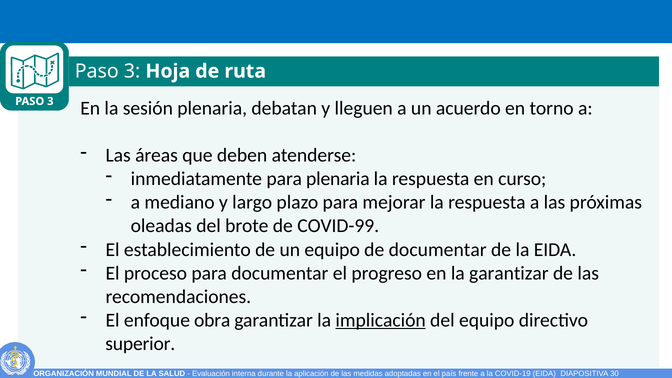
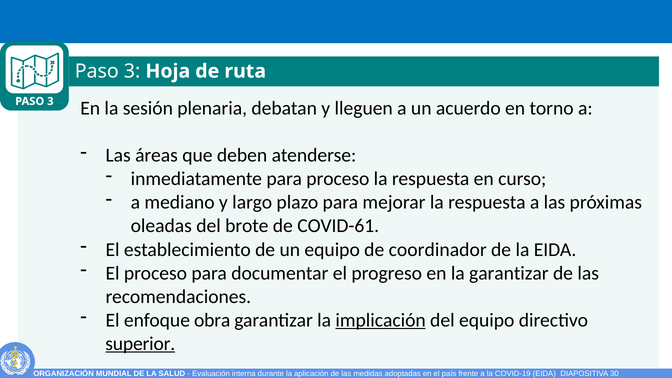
para plenaria: plenaria -> proceso
COVID-99: COVID-99 -> COVID-61
de documentar: documentar -> coordinador
superior underline: none -> present
